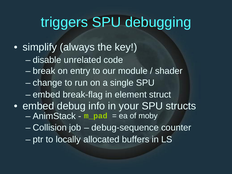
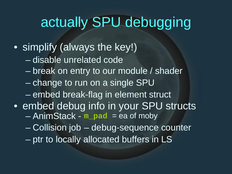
triggers: triggers -> actually
